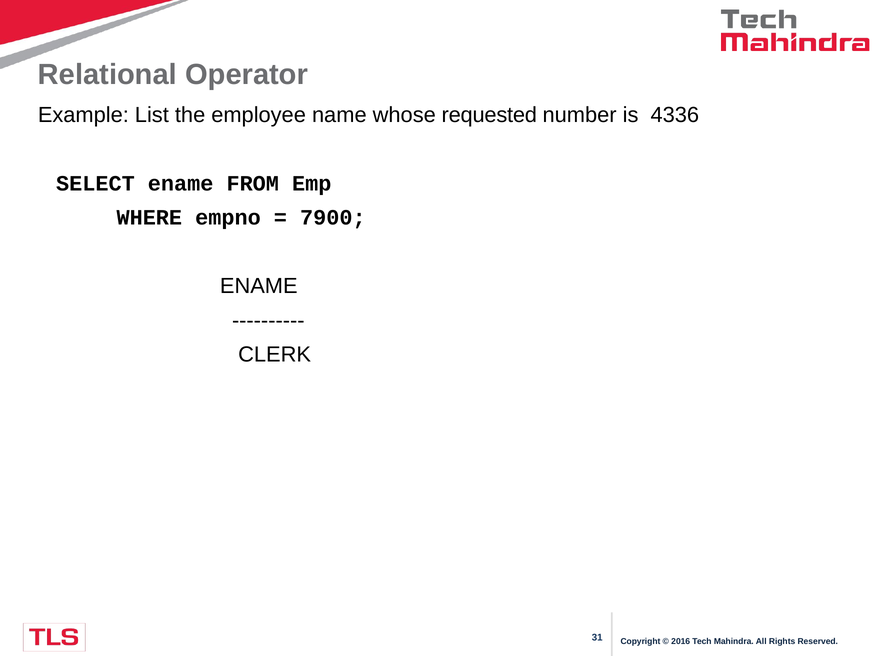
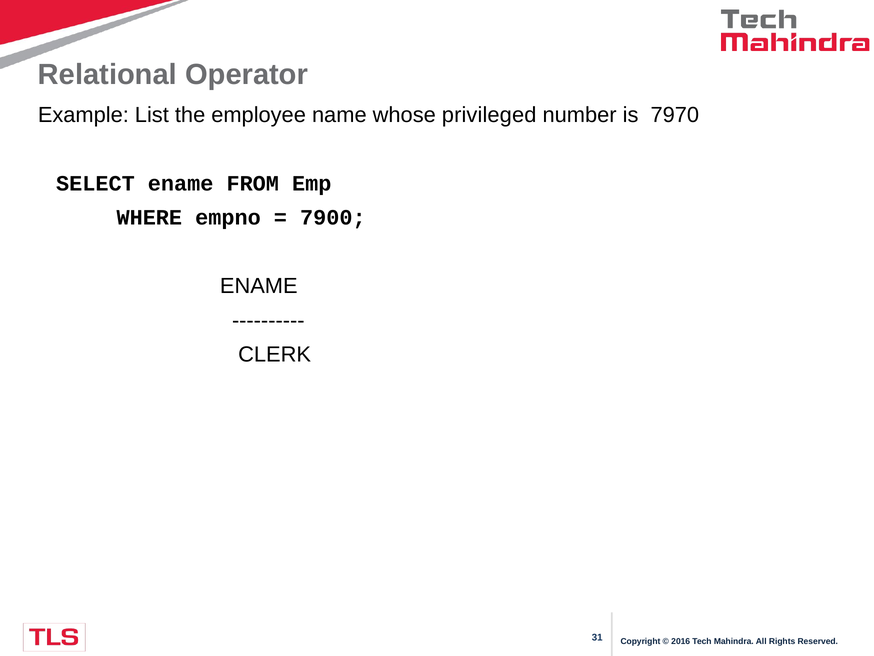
requested: requested -> privileged
4336: 4336 -> 7970
